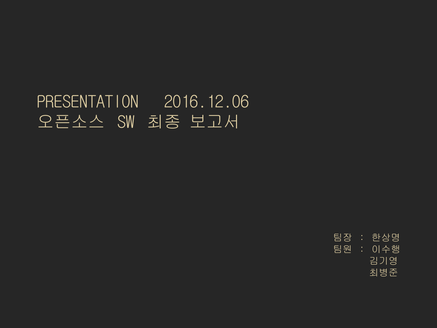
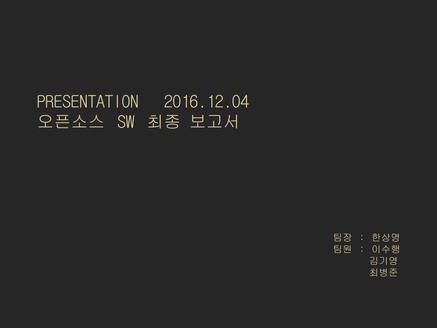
2016.12.06: 2016.12.06 -> 2016.12.04
